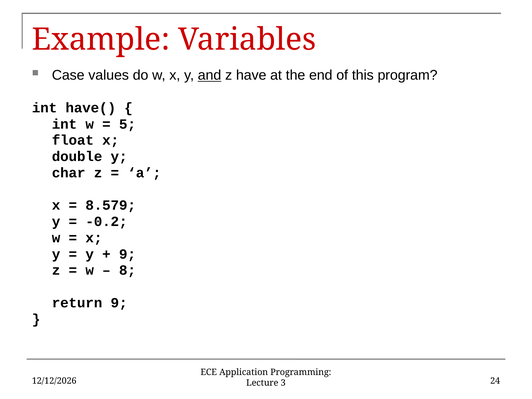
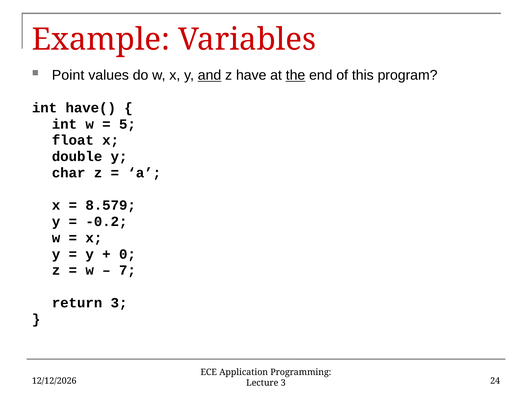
Case: Case -> Point
the underline: none -> present
9 at (127, 254): 9 -> 0
8: 8 -> 7
return 9: 9 -> 3
